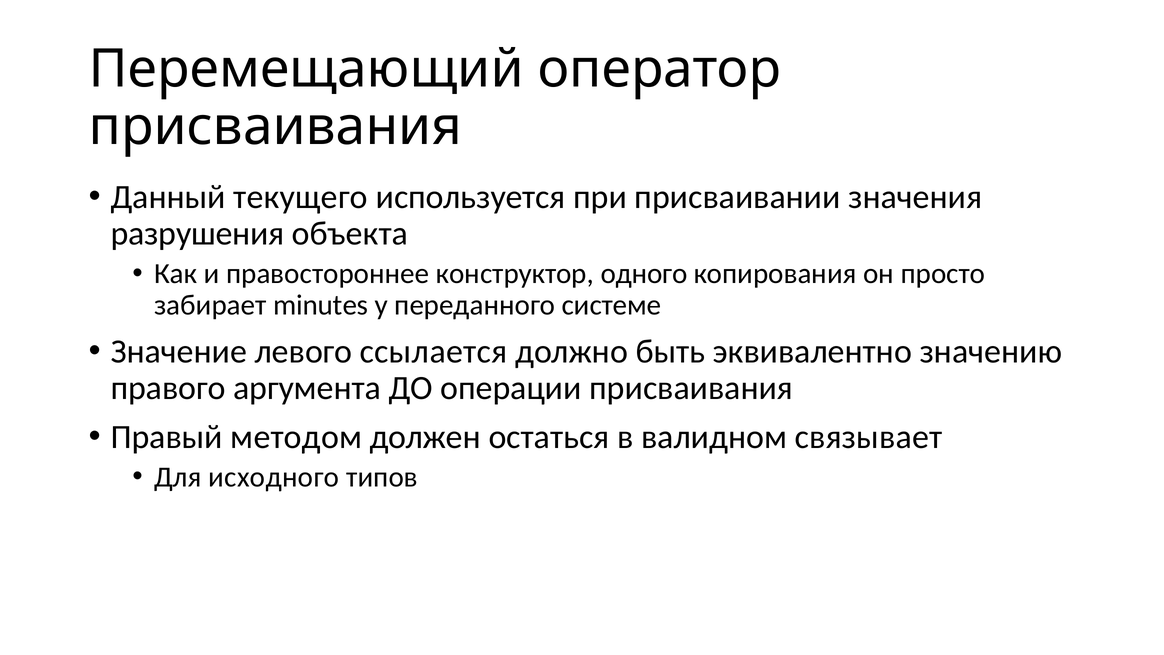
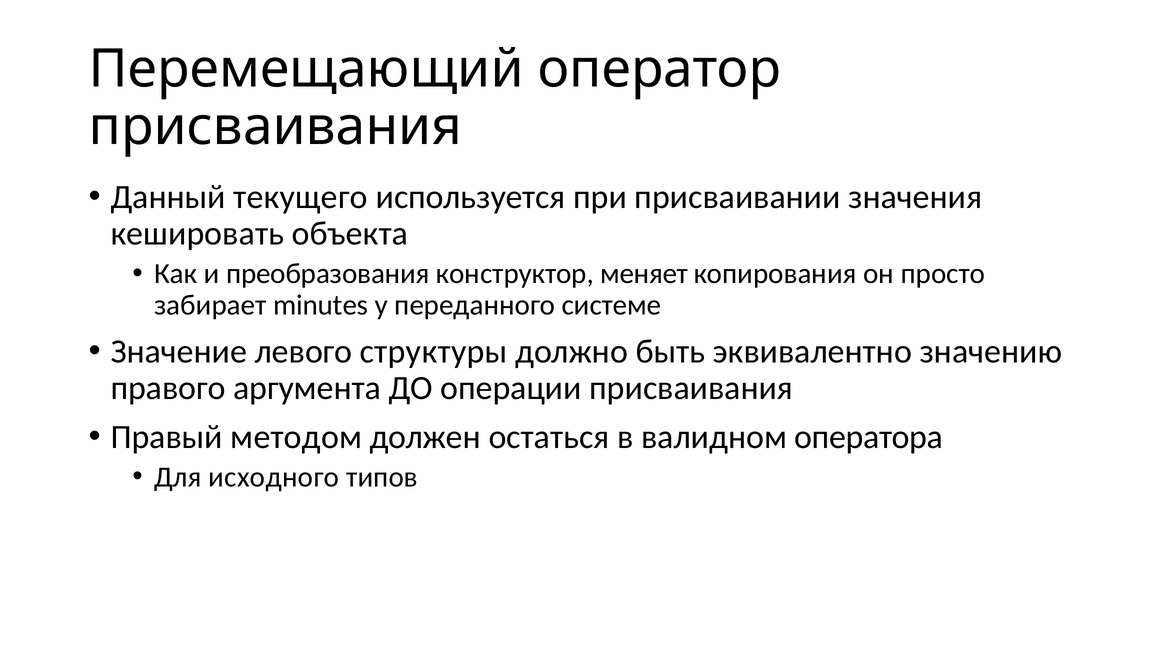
разрушения: разрушения -> кешировать
правостороннее: правостороннее -> преобразования
одного: одного -> меняет
ссылается: ссылается -> структуры
связывает: связывает -> оператора
